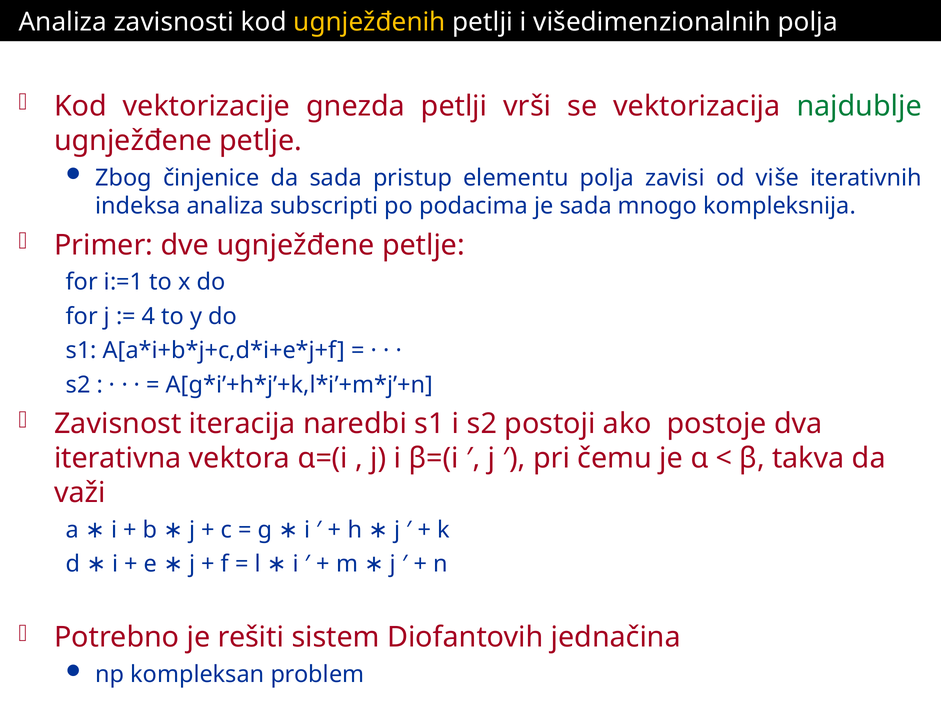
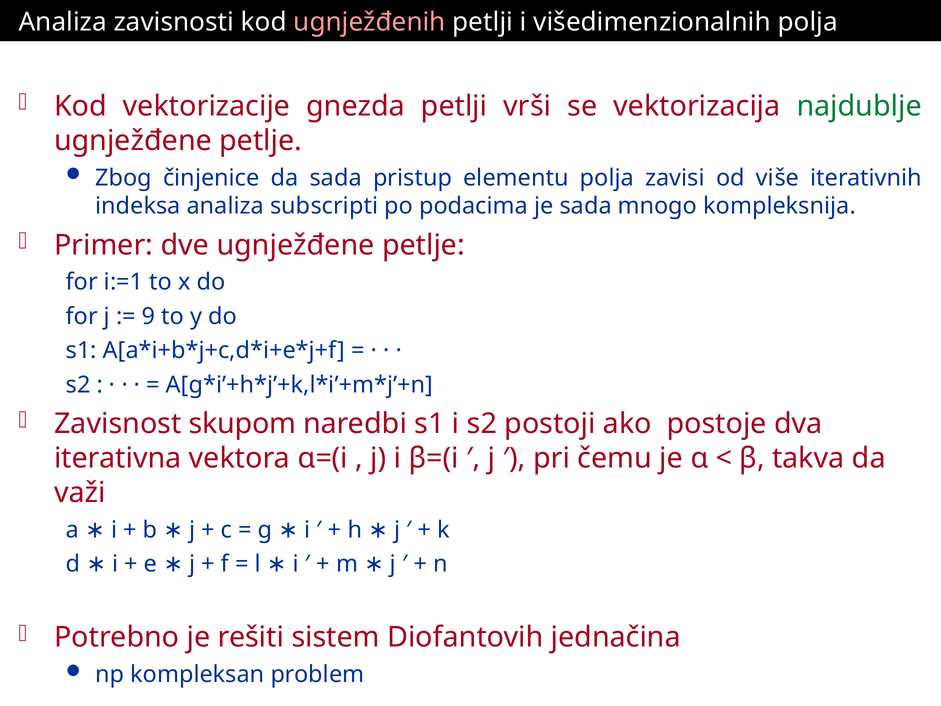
ugnježđenih colour: yellow -> pink
4: 4 -> 9
iteracija: iteracija -> skupom
